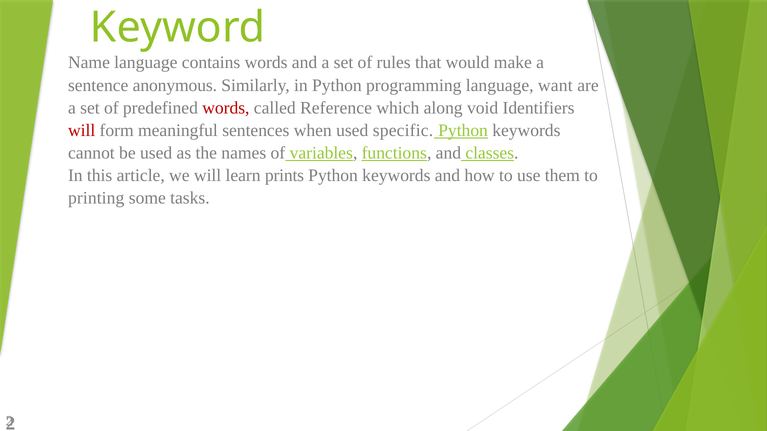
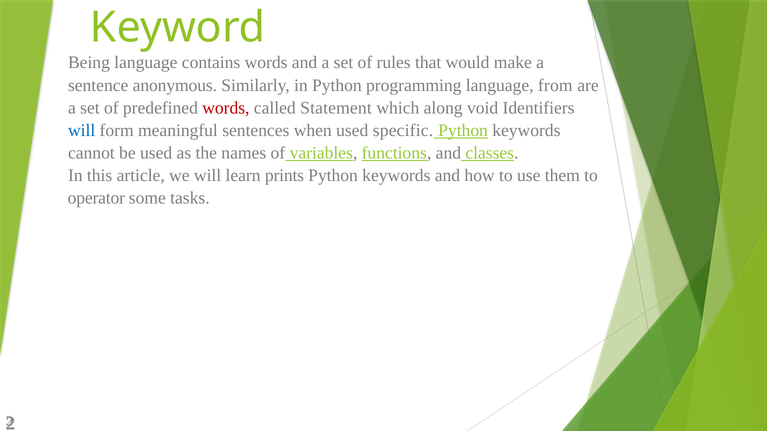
Name: Name -> Being
want: want -> from
Reference: Reference -> Statement
will at (82, 130) colour: red -> blue
printing: printing -> operator
